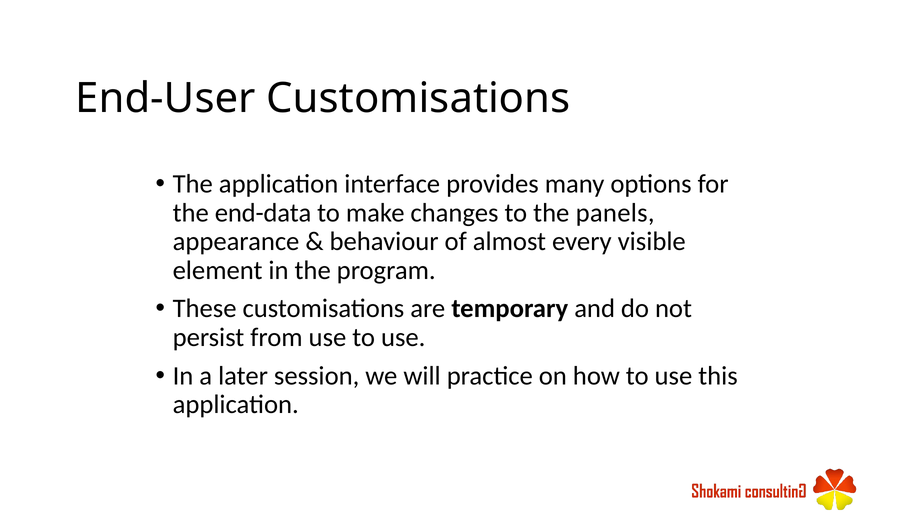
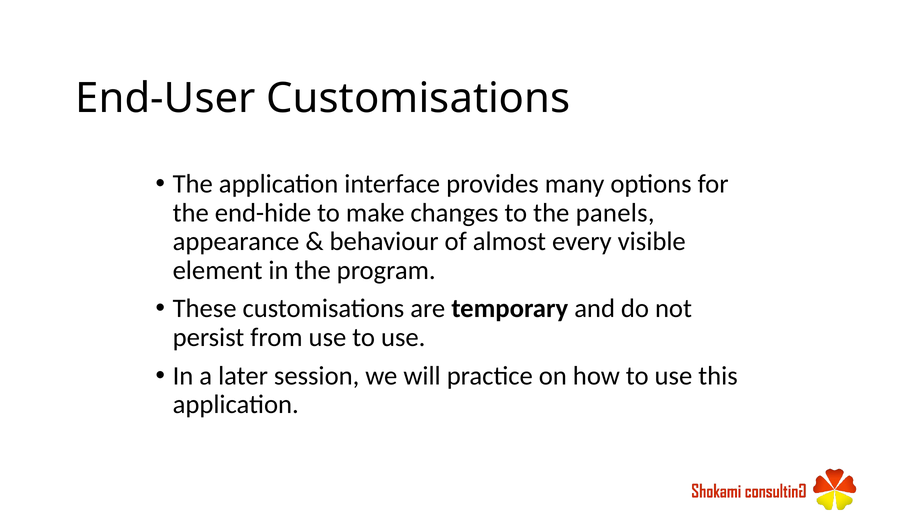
end-data: end-data -> end-hide
